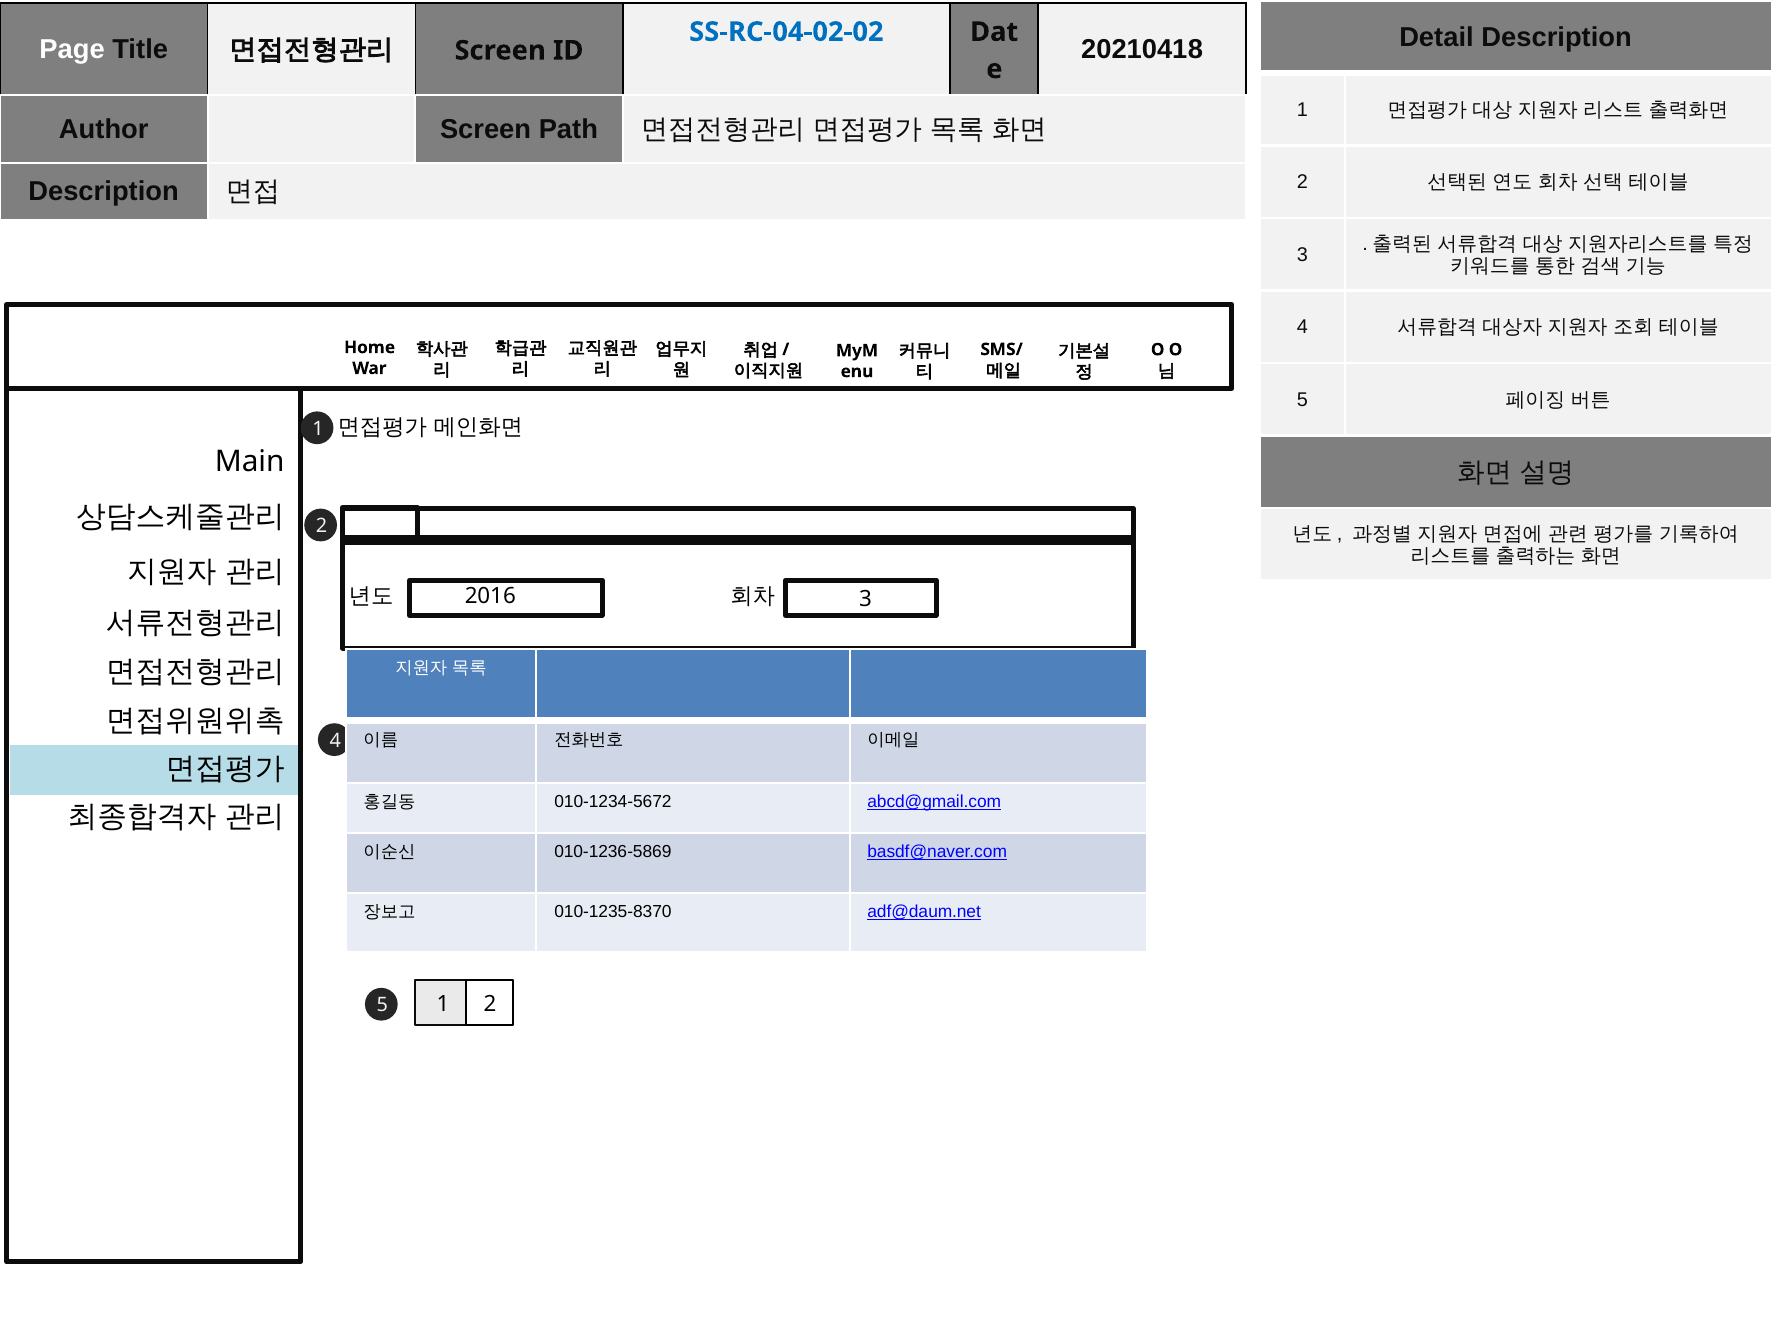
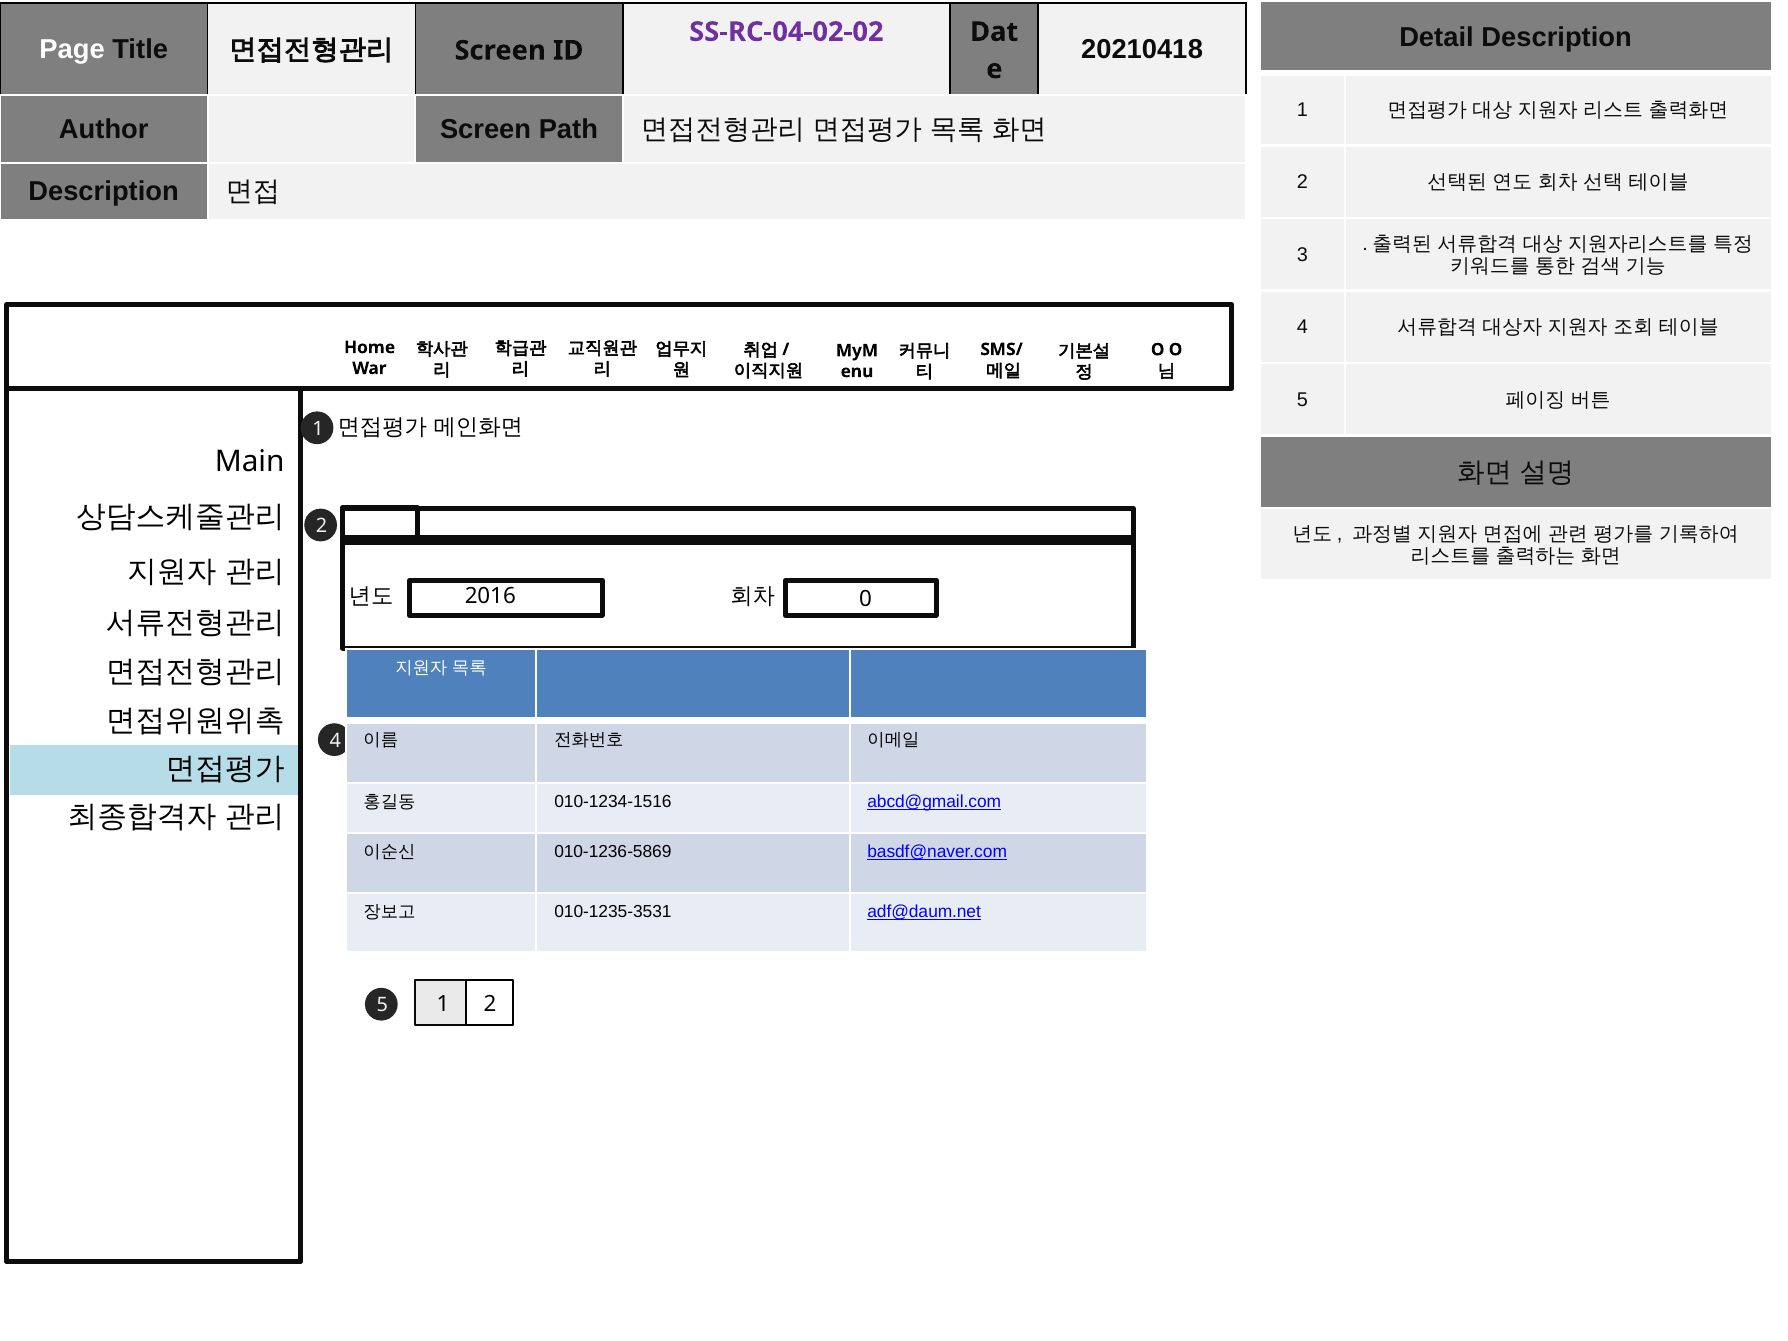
SS-RC-04-02-02 colour: blue -> purple
2016 3: 3 -> 0
010-1234-5672: 010-1234-5672 -> 010-1234-1516
010-1235-8370: 010-1235-8370 -> 010-1235-3531
